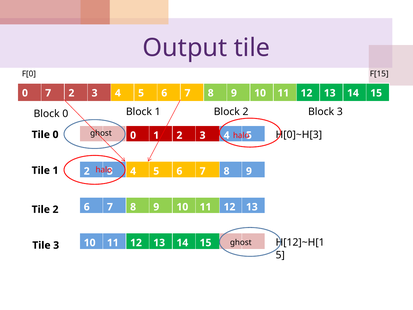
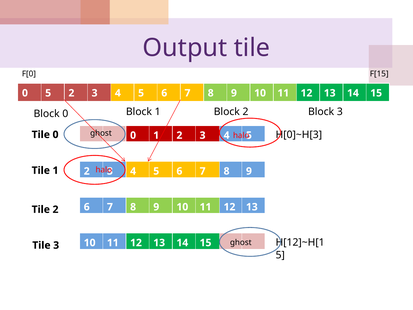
0 7: 7 -> 5
